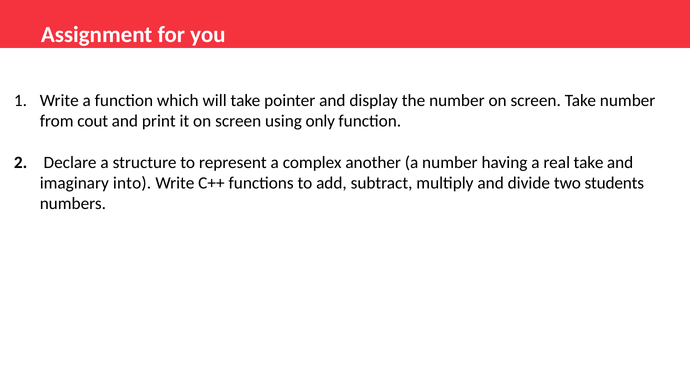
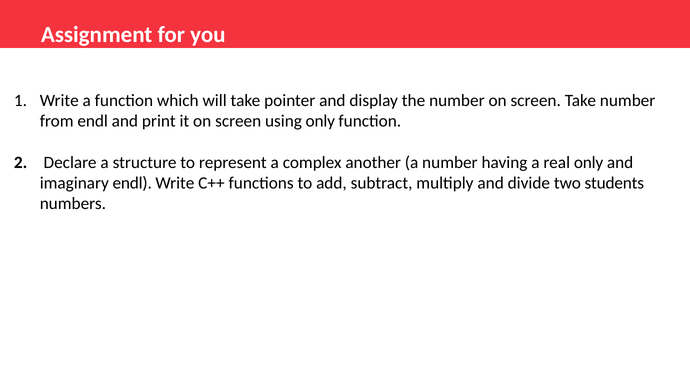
from cout: cout -> endl
real take: take -> only
imaginary into: into -> endl
